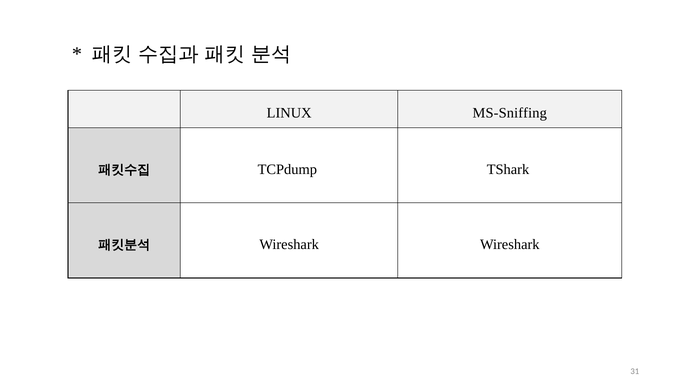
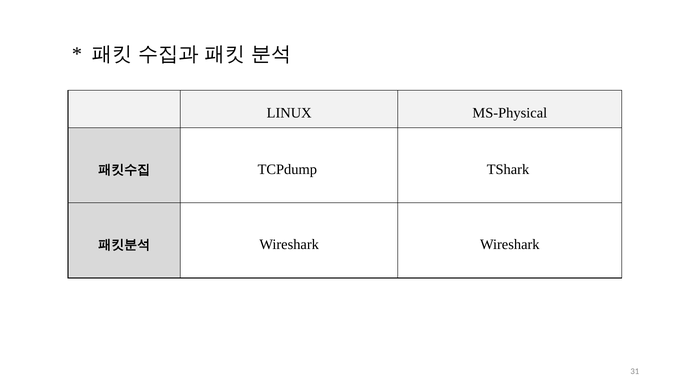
MS-Sniffing: MS-Sniffing -> MS-Physical
